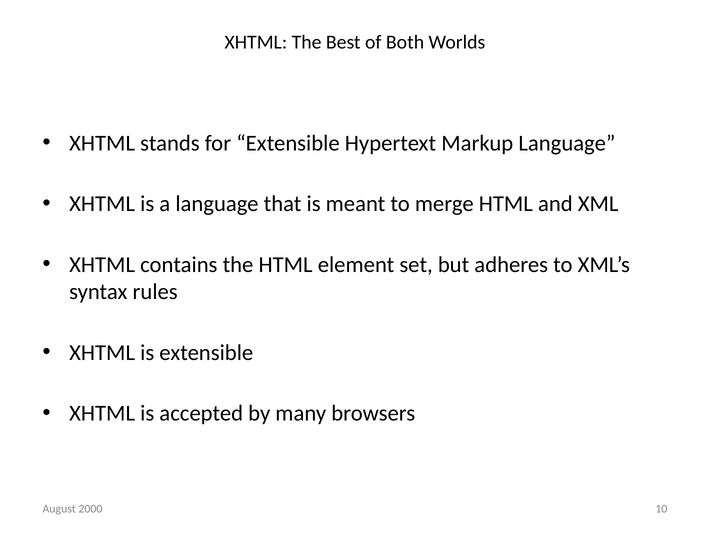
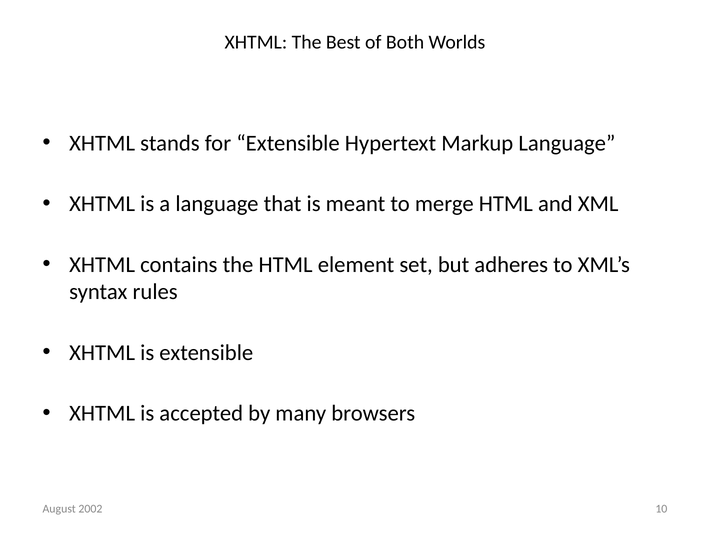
2000: 2000 -> 2002
